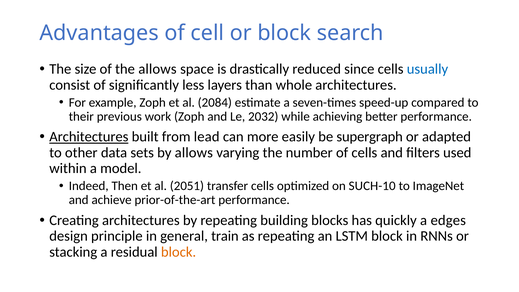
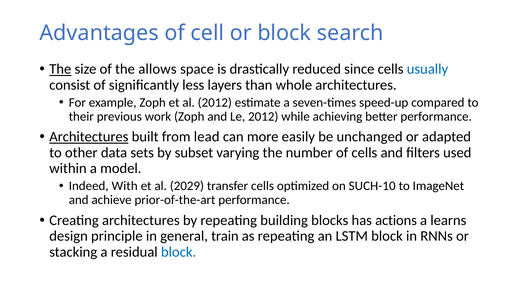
The at (60, 69) underline: none -> present
al 2084: 2084 -> 2012
Le 2032: 2032 -> 2012
supergraph: supergraph -> unchanged
by allows: allows -> subset
Then: Then -> With
2051: 2051 -> 2029
quickly: quickly -> actions
edges: edges -> learns
block at (179, 252) colour: orange -> blue
